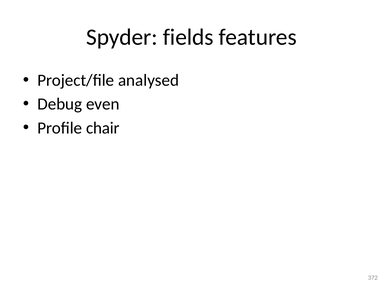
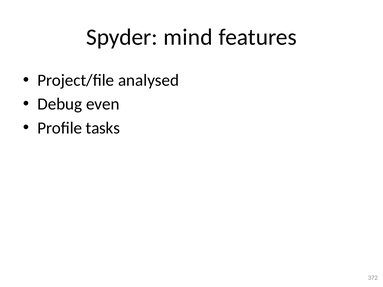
fields: fields -> mind
chair: chair -> tasks
